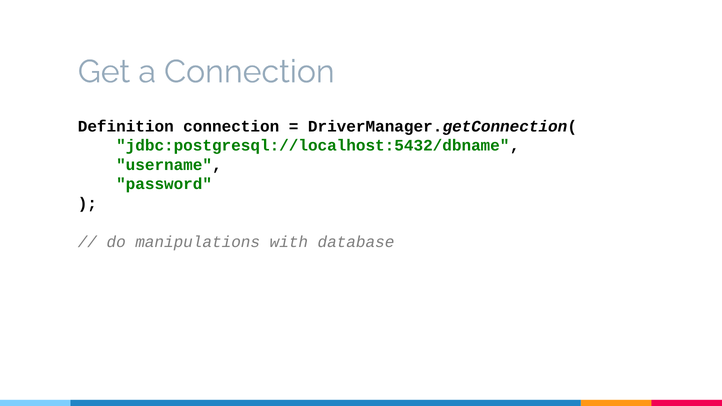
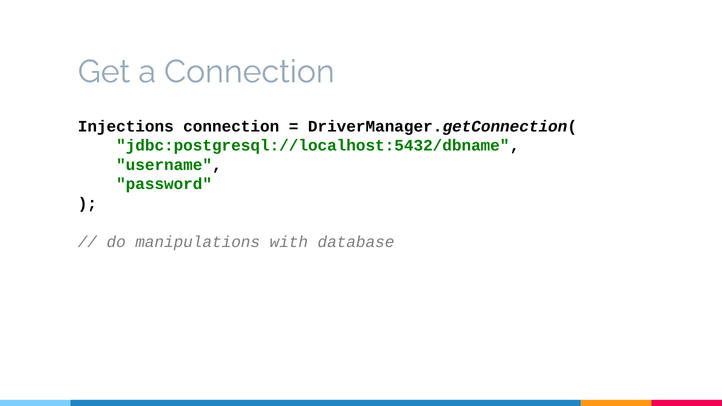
Definition: Definition -> Injections
